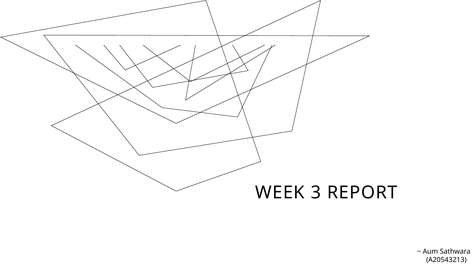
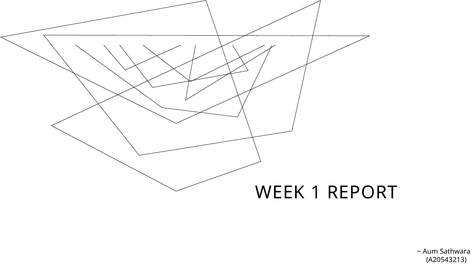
3: 3 -> 1
